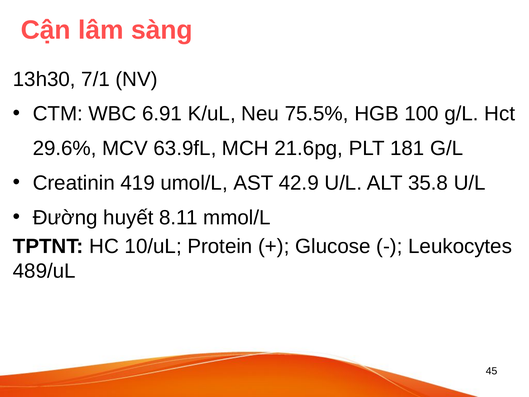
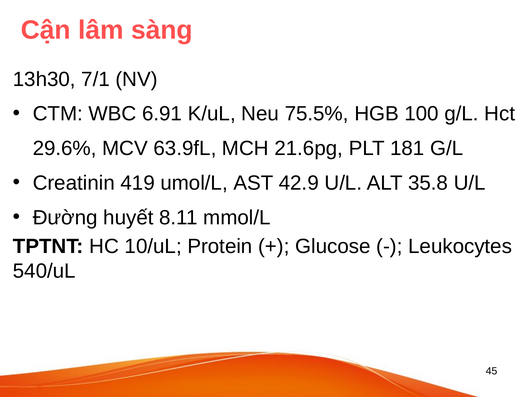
489/uL: 489/uL -> 540/uL
